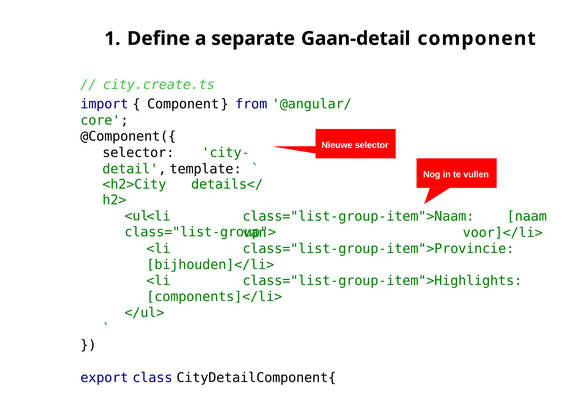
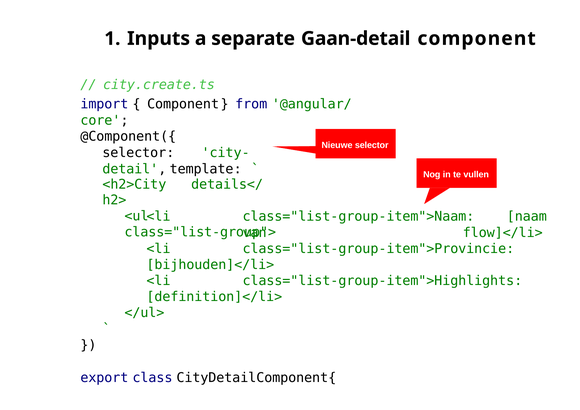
Define: Define -> Inputs
voor]</li>: voor]</li> -> flow]</li>
components]</li>: components]</li> -> definition]</li>
